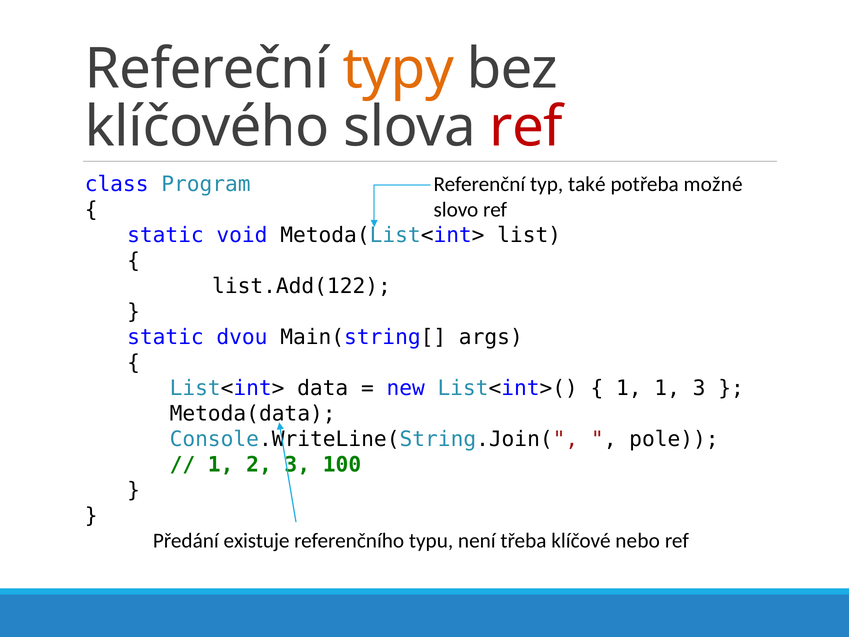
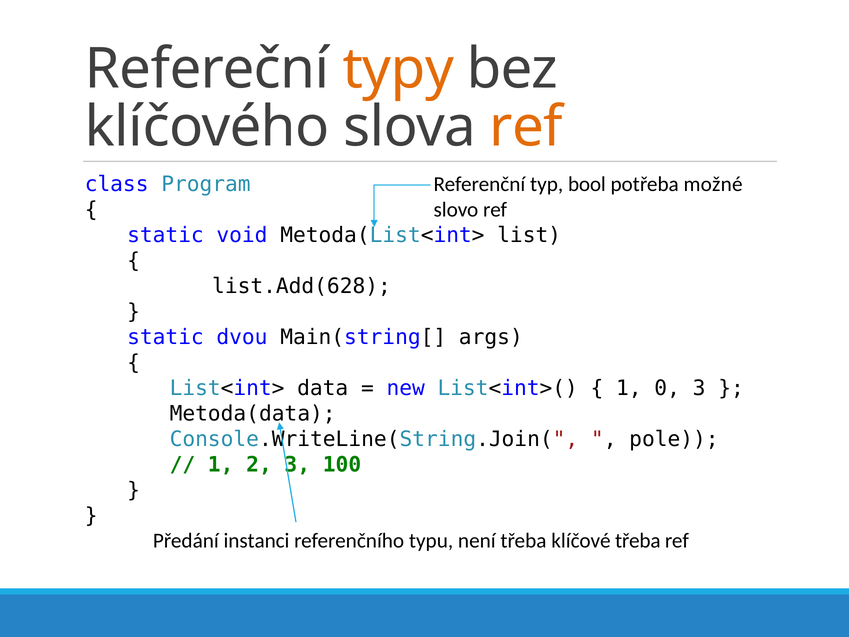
ref at (526, 127) colour: red -> orange
také: také -> bool
list.Add(122: list.Add(122 -> list.Add(628
1 1: 1 -> 0
existuje: existuje -> instanci
klíčové nebo: nebo -> třeba
